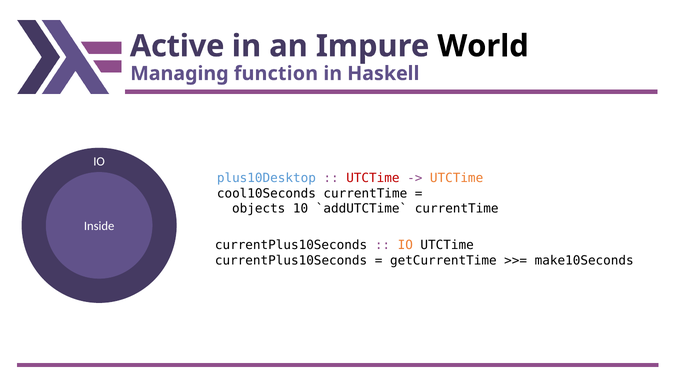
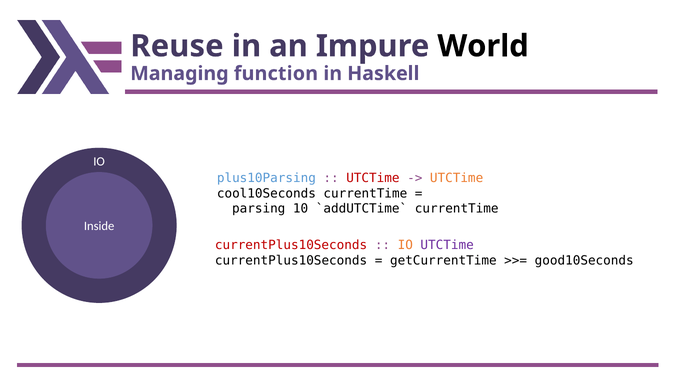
Active: Active -> Reuse
plus10Desktop: plus10Desktop -> plus10Parsing
objects: objects -> parsing
currentPlus10Seconds at (291, 245) colour: black -> red
UTCTime at (447, 245) colour: black -> purple
make10Seconds: make10Seconds -> good10Seconds
